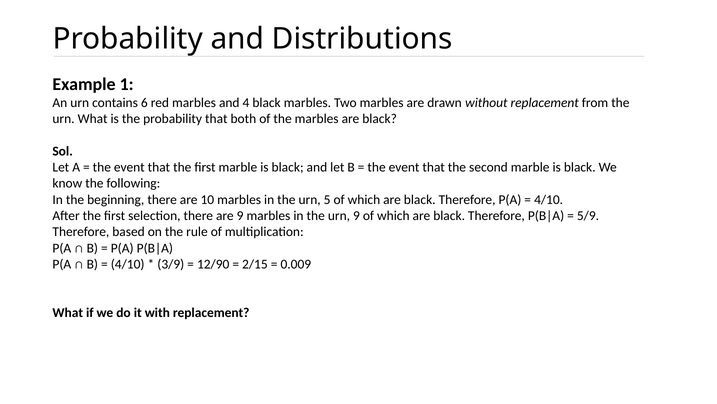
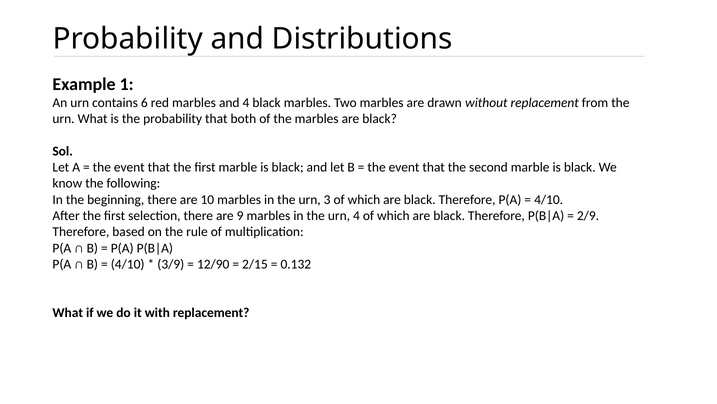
5: 5 -> 3
urn 9: 9 -> 4
5/9: 5/9 -> 2/9
0.009: 0.009 -> 0.132
